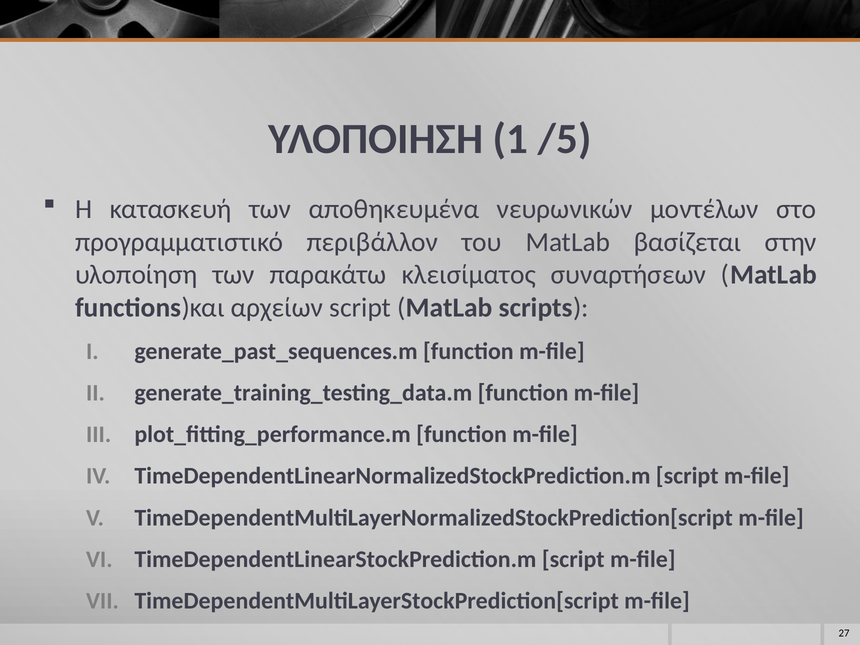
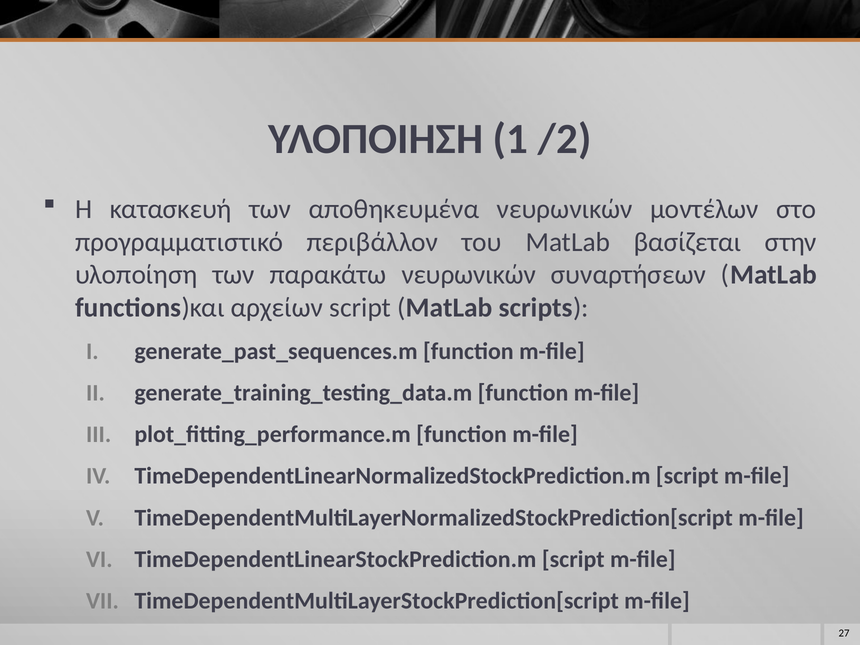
/5: /5 -> /2
παρακάτω κλεισίματος: κλεισίματος -> νευρωνικών
